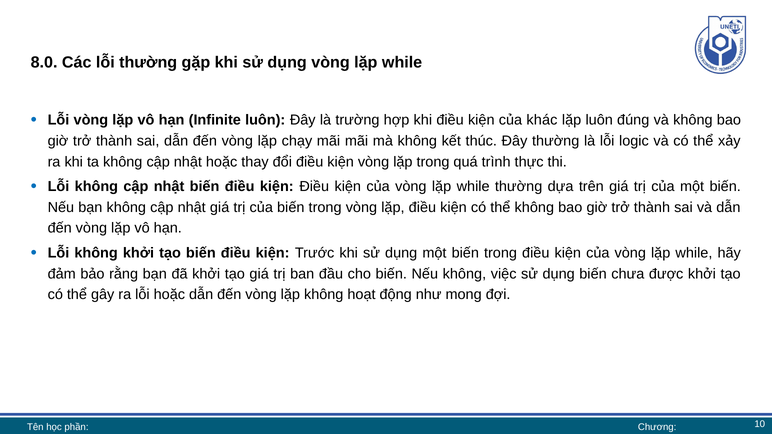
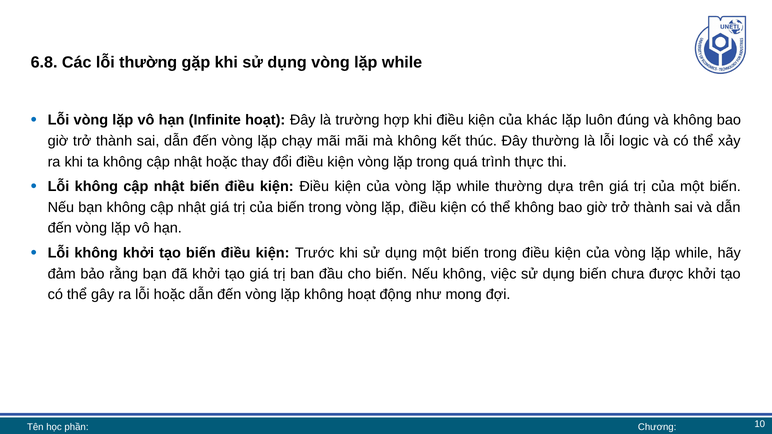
8.0: 8.0 -> 6.8
Infinite luôn: luôn -> hoạt
